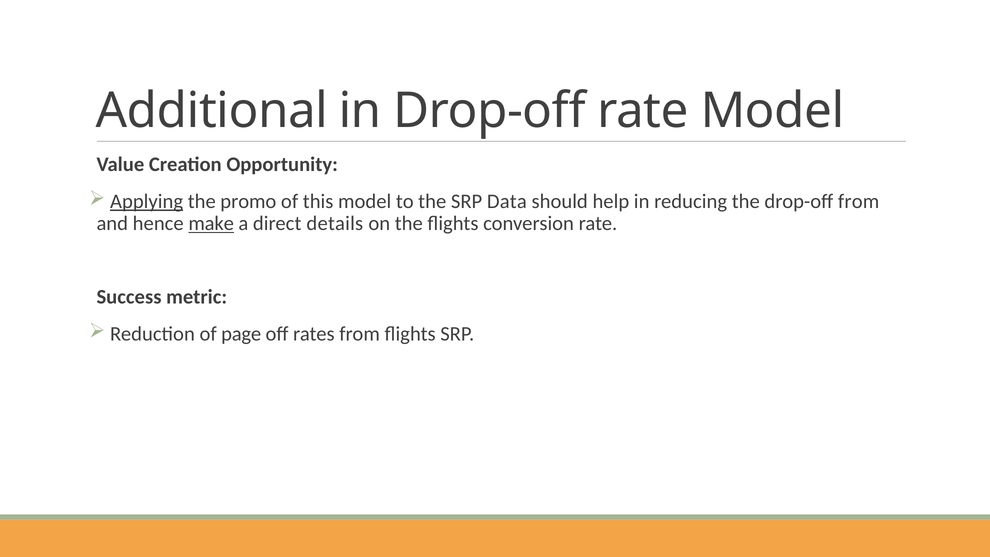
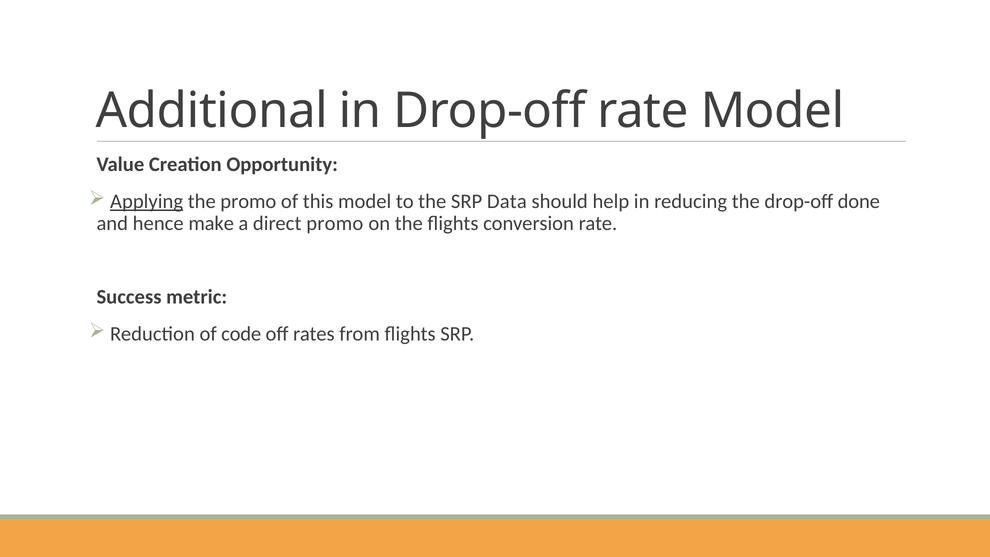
drop-off from: from -> done
make underline: present -> none
direct details: details -> promo
page: page -> code
